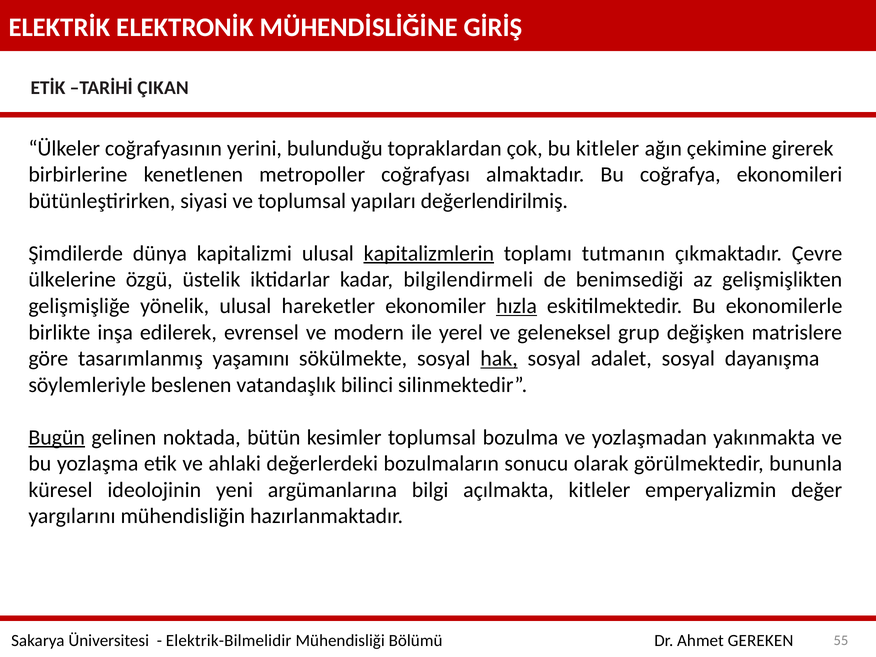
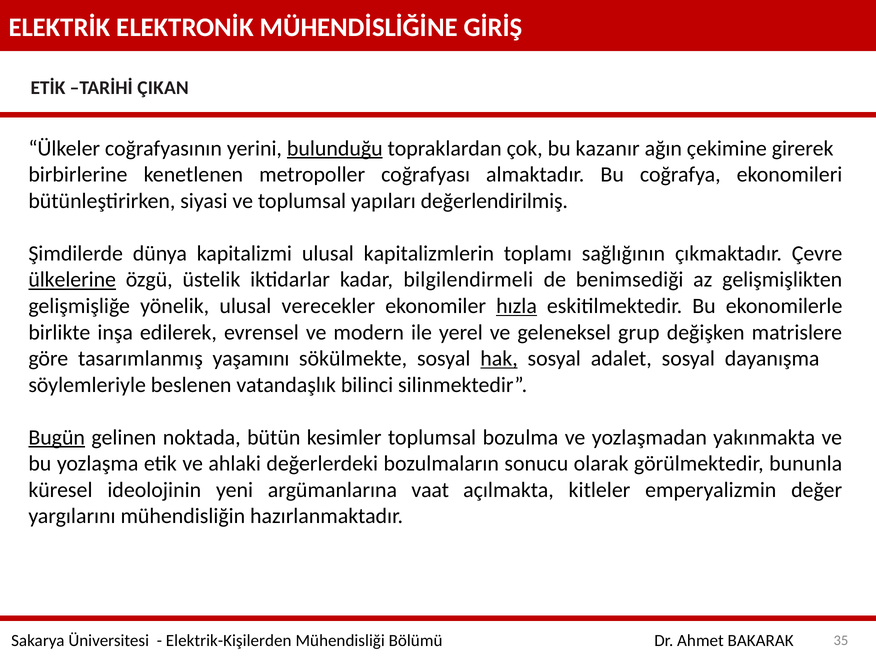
bulunduğu underline: none -> present
bu kitleler: kitleler -> kazanır
kapitalizmlerin underline: present -> none
tutmanın: tutmanın -> sağlığının
ülkelerine underline: none -> present
hareketler: hareketler -> verecekler
bilgi: bilgi -> vaat
Elektrik-Bilmelidir: Elektrik-Bilmelidir -> Elektrik-Kişilerden
55: 55 -> 35
GEREKEN: GEREKEN -> BAKARAK
